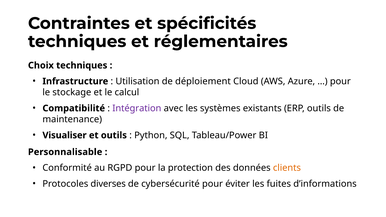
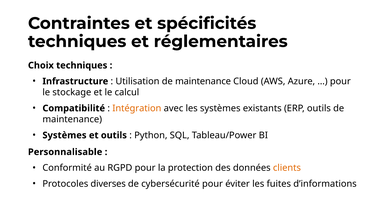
Utilisation de déploiement: déploiement -> maintenance
Intégration colour: purple -> orange
Visualiser at (65, 135): Visualiser -> Systèmes
